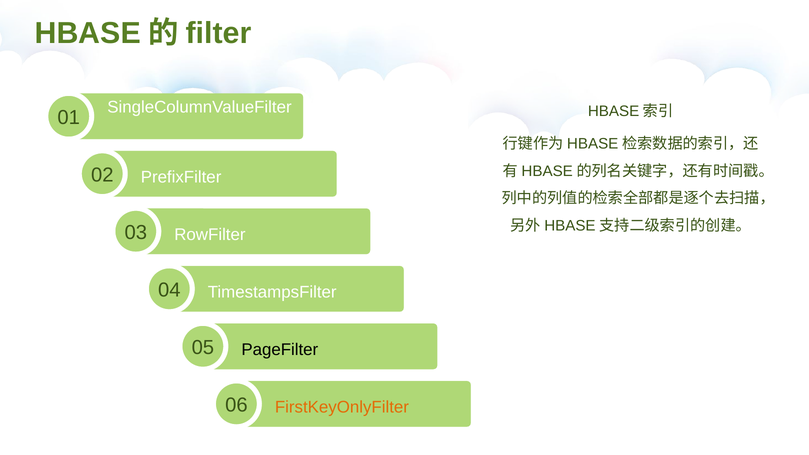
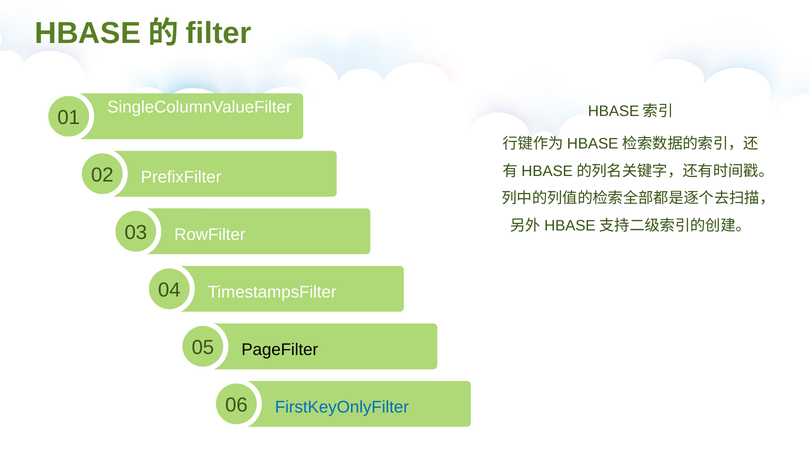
FirstKeyOnlyFilter colour: orange -> blue
